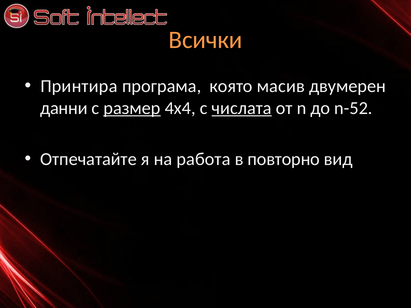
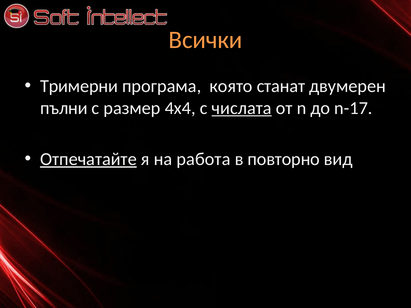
Принтира: Принтира -> Тримерни
масив: масив -> станат
данни: данни -> пълни
размер underline: present -> none
n-52: n-52 -> n-17
Отпечатайте underline: none -> present
